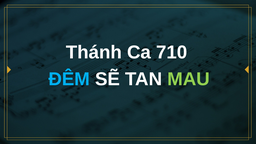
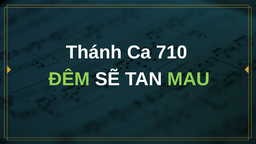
ĐÊM colour: light blue -> light green
